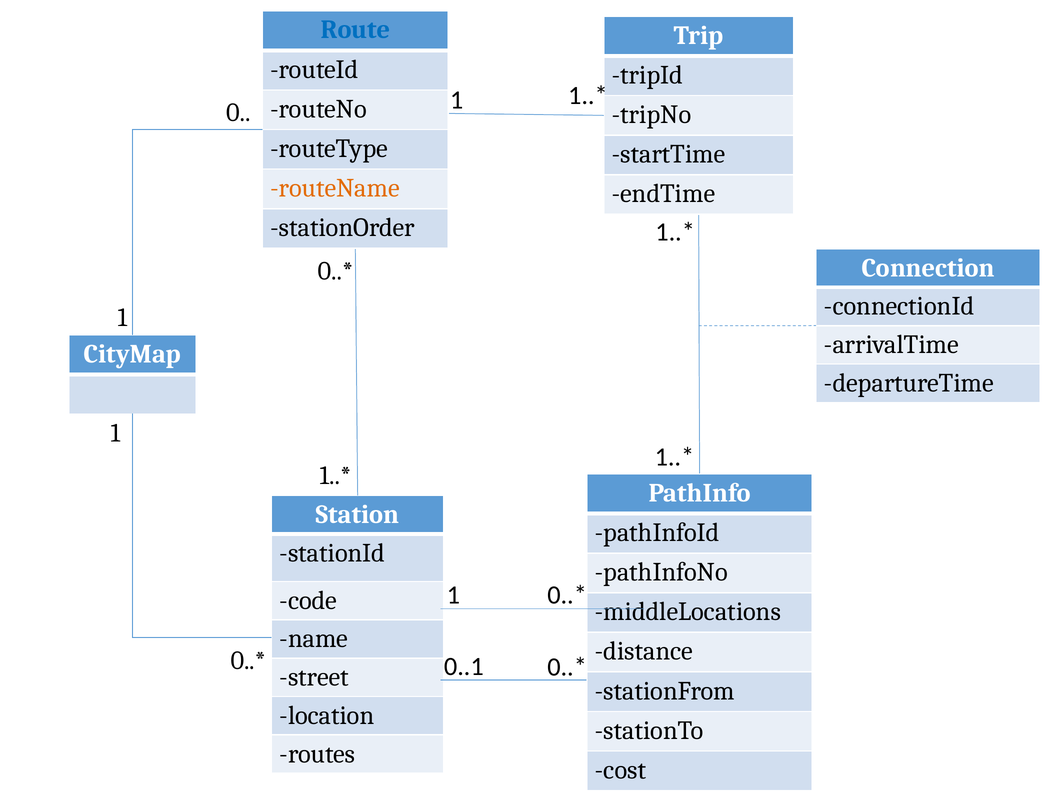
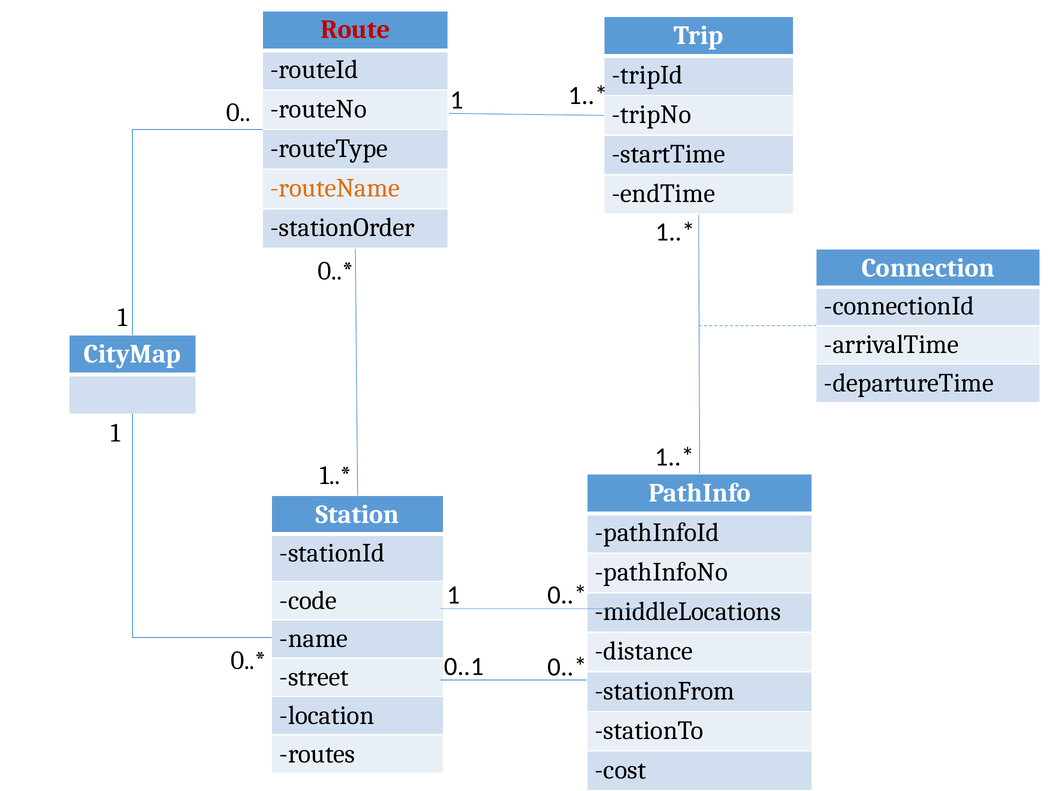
Route colour: blue -> red
